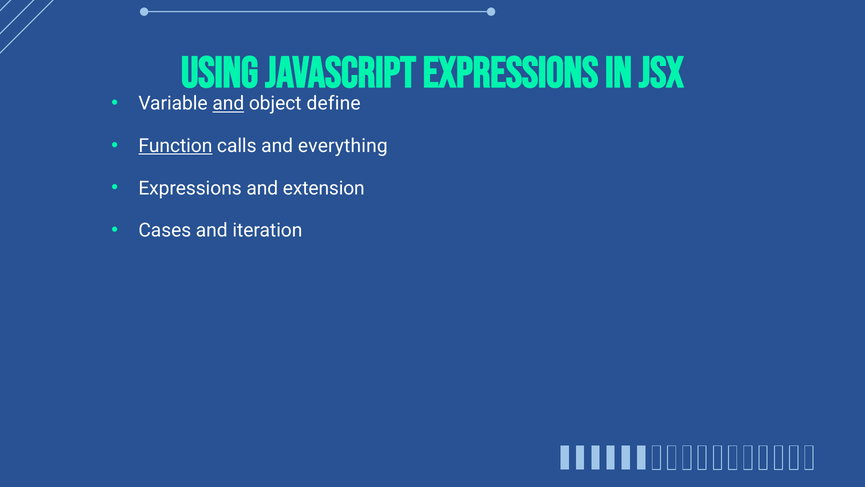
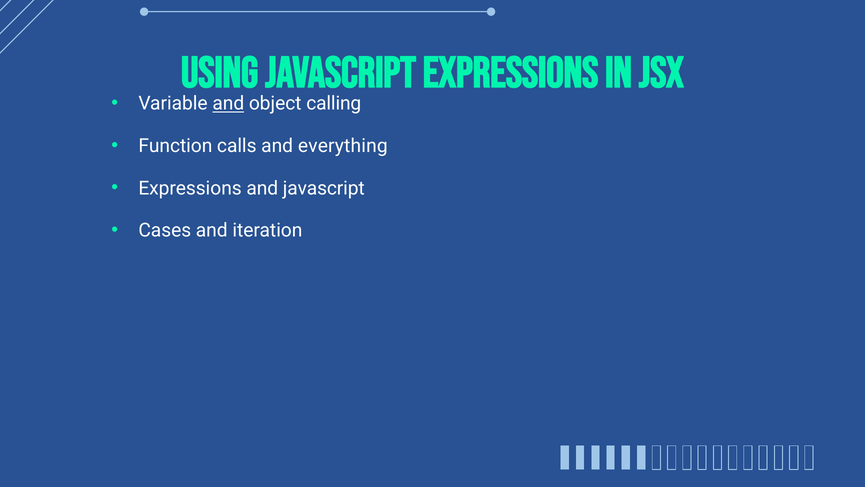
define: define -> calling
Function underline: present -> none
and extension: extension -> javascript
